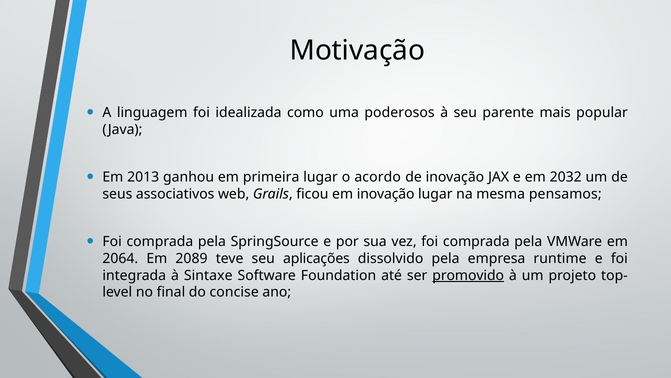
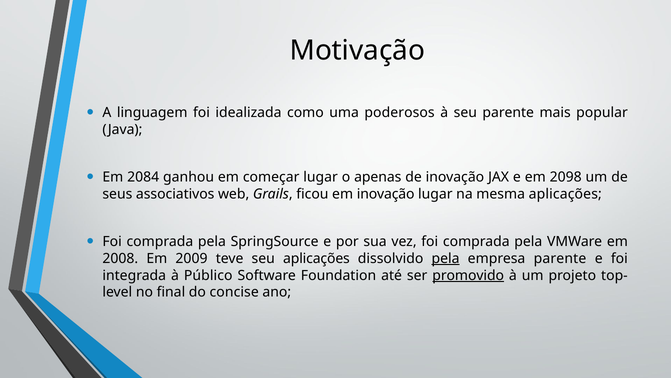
2013: 2013 -> 2084
primeira: primeira -> começar
acordo: acordo -> apenas
2032: 2032 -> 2098
mesma pensamos: pensamos -> aplicações
2064: 2064 -> 2008
2089: 2089 -> 2009
pela at (446, 258) underline: none -> present
empresa runtime: runtime -> parente
Sintaxe: Sintaxe -> Público
